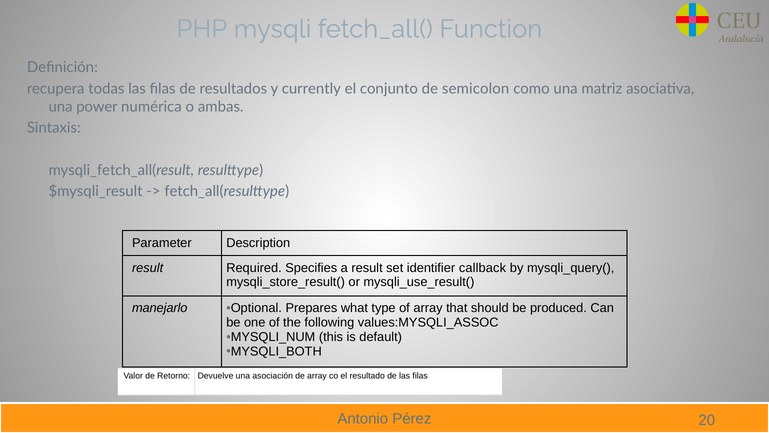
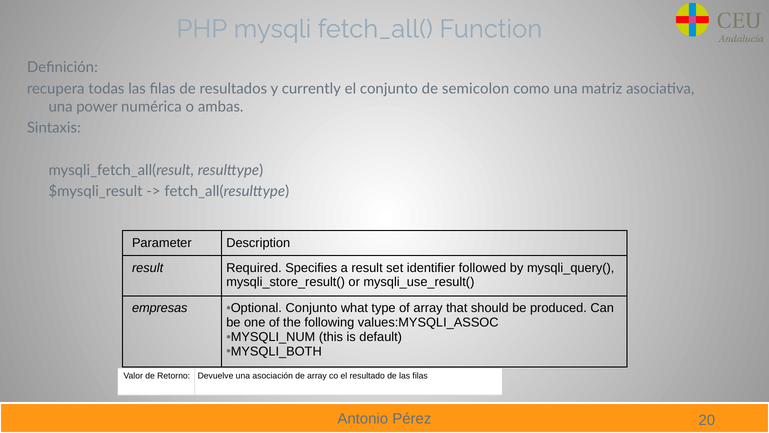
callback: callback -> followed
manejarlo: manejarlo -> empresas
Optional Prepares: Prepares -> Conjunto
